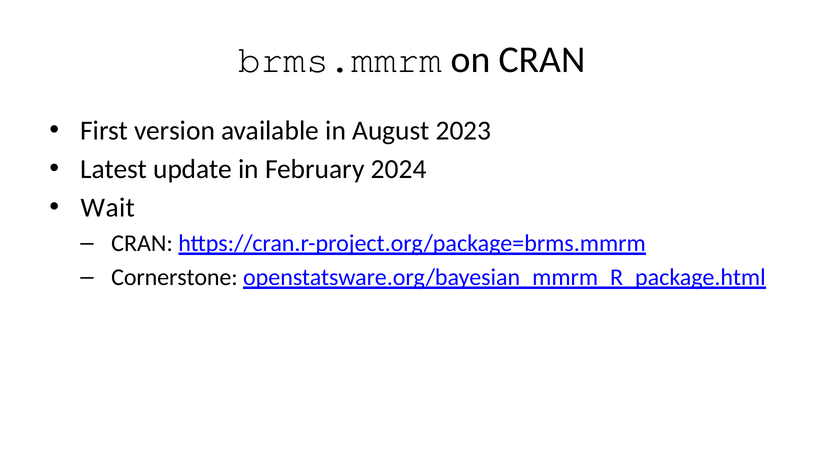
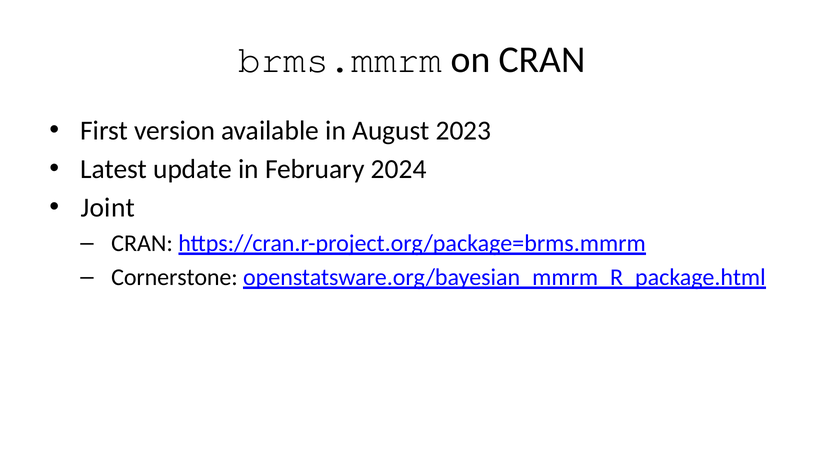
Wait: Wait -> Joint
